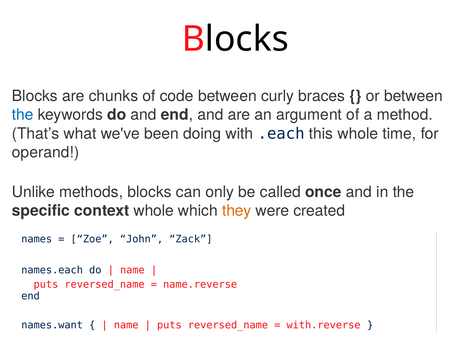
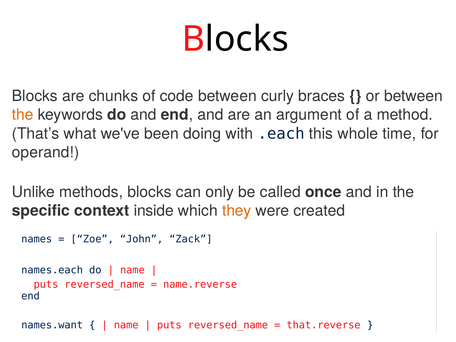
the at (23, 115) colour: blue -> orange
context whole: whole -> inside
with.reverse: with.reverse -> that.reverse
